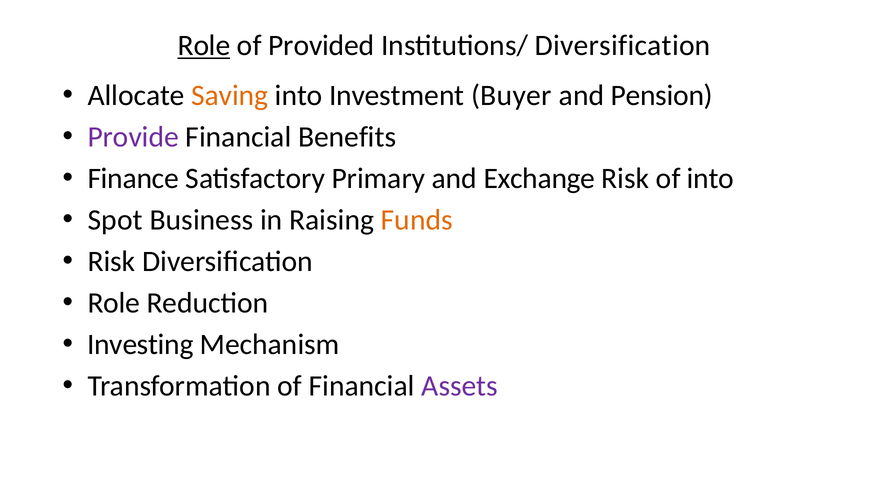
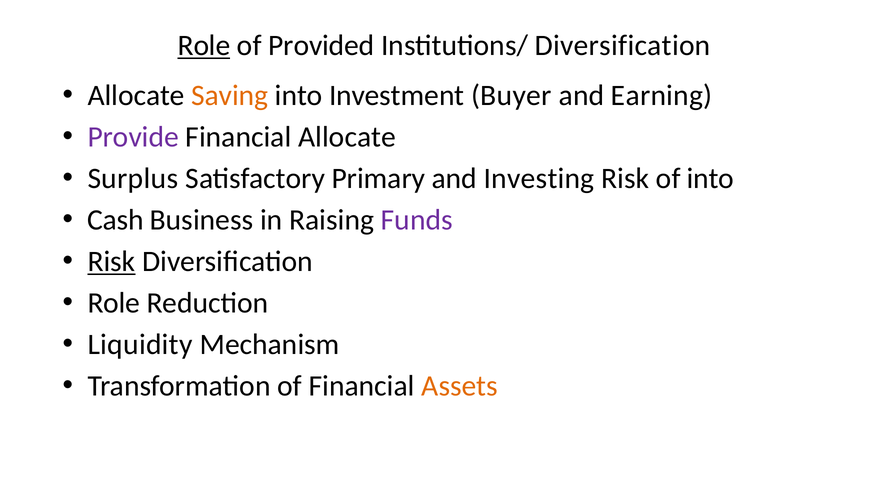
Pension: Pension -> Earning
Financial Benefits: Benefits -> Allocate
Finance: Finance -> Surplus
Exchange: Exchange -> Investing
Spot: Spot -> Cash
Funds colour: orange -> purple
Risk at (111, 261) underline: none -> present
Investing: Investing -> Liquidity
Assets colour: purple -> orange
